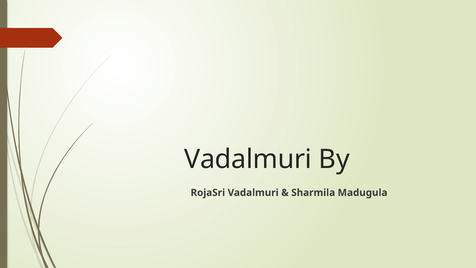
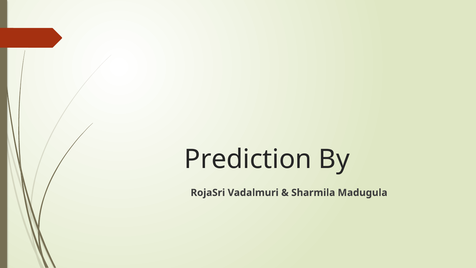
Vadalmuri at (248, 159): Vadalmuri -> Prediction
